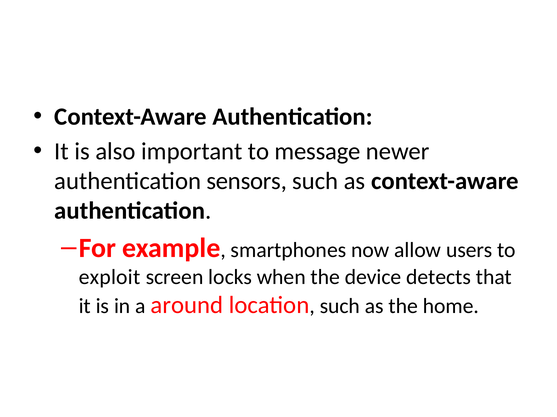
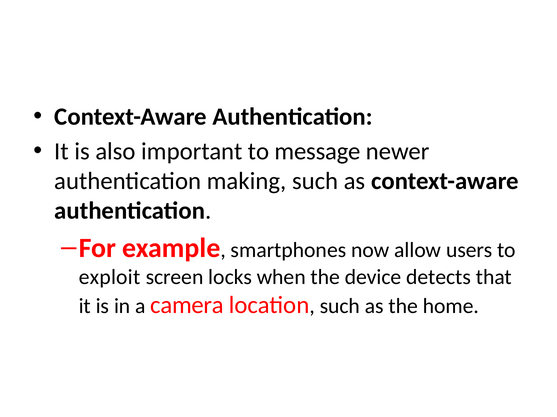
sensors: sensors -> making
around: around -> camera
